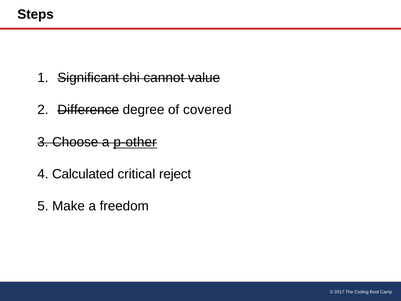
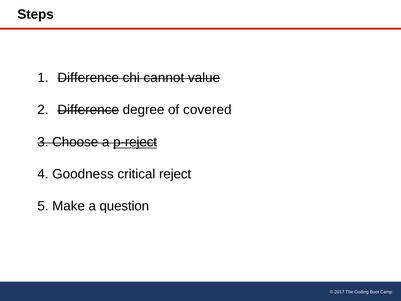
Significant at (88, 78): Significant -> Difference
p-other: p-other -> p-reject
Calculated: Calculated -> Goodness
freedom: freedom -> question
